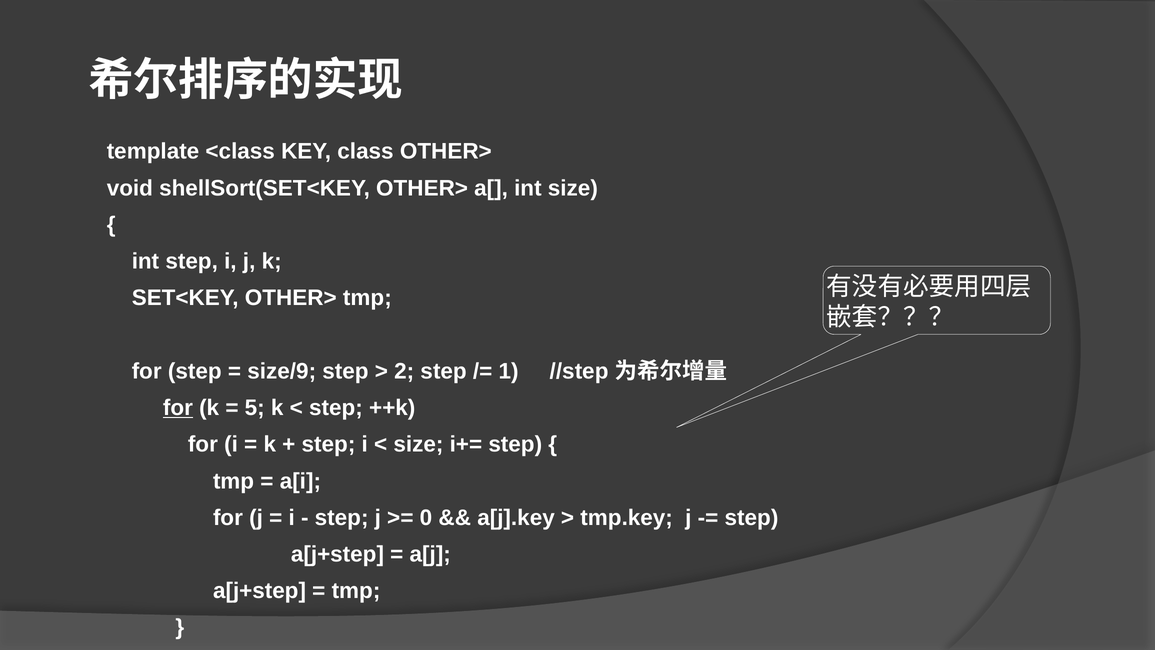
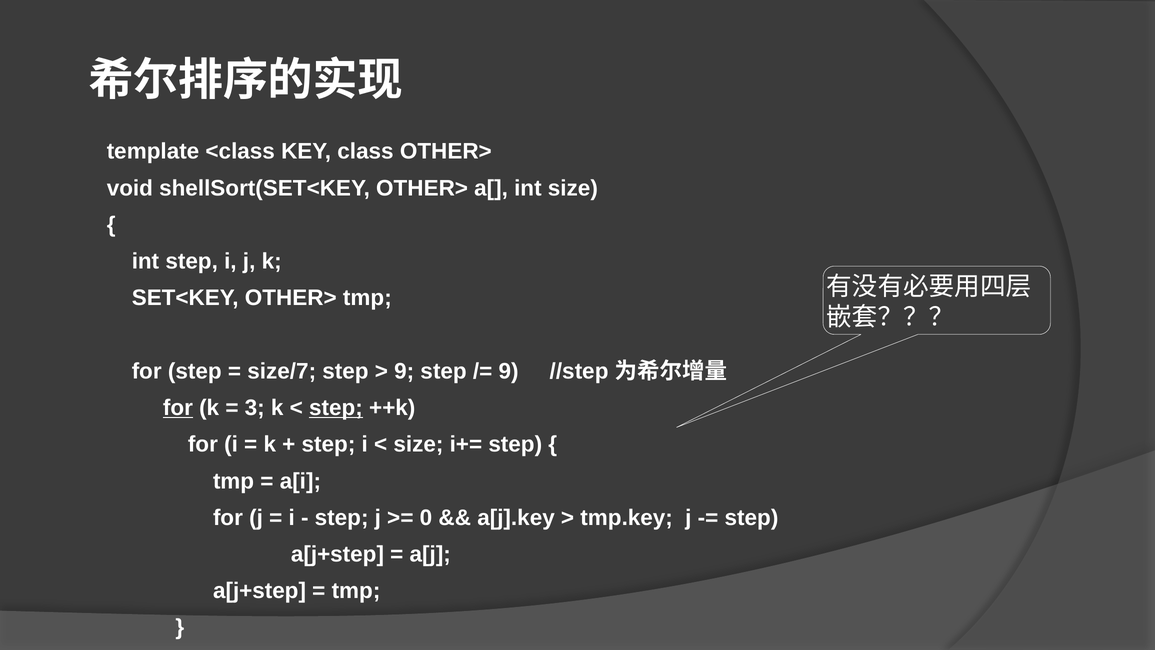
size/9: size/9 -> size/7
2 at (404, 371): 2 -> 9
1 at (508, 371): 1 -> 9
5: 5 -> 3
step at (336, 408) underline: none -> present
